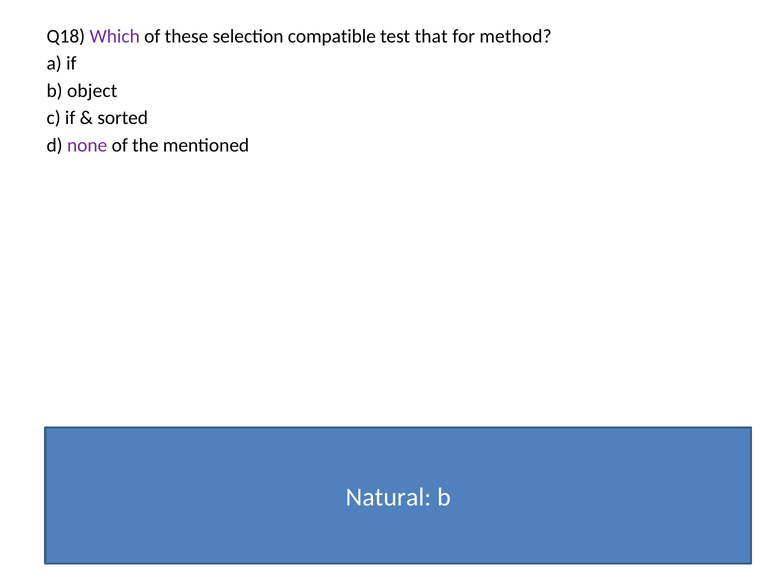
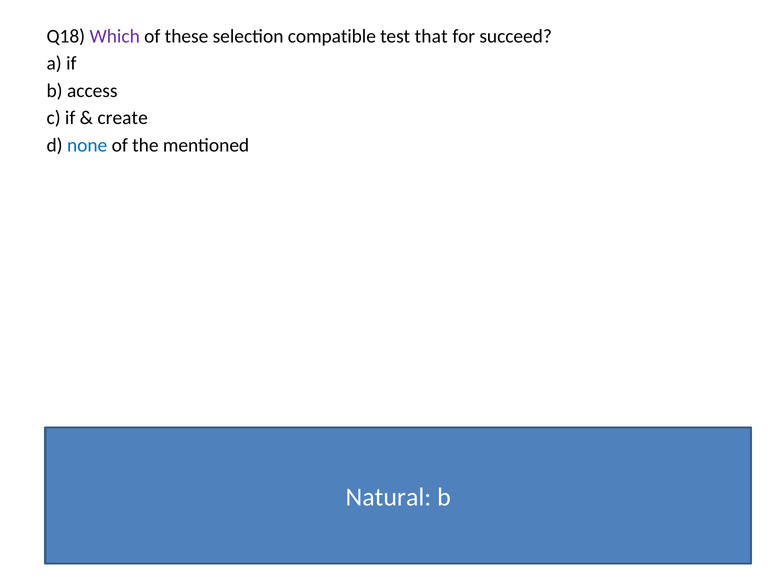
method: method -> succeed
object: object -> access
sorted: sorted -> create
none colour: purple -> blue
